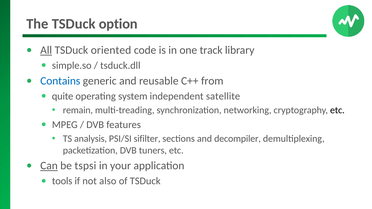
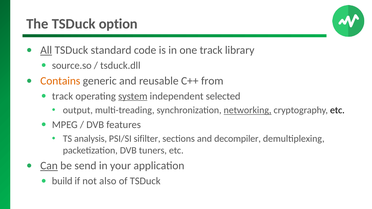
oriented: oriented -> standard
simple.so: simple.so -> source.so
Contains colour: blue -> orange
quite at (63, 96): quite -> track
system underline: none -> present
satellite: satellite -> selected
remain: remain -> output
networking underline: none -> present
tspsi: tspsi -> send
tools: tools -> build
